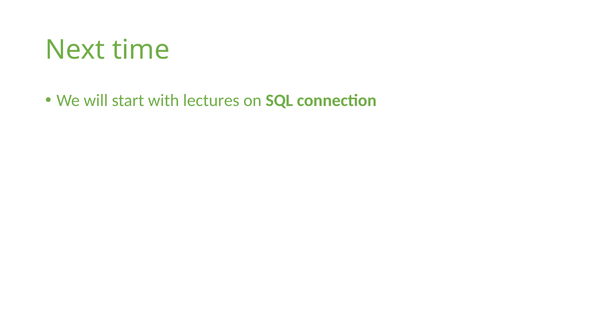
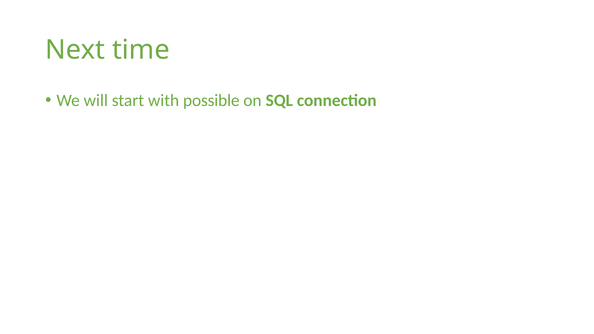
lectures: lectures -> possible
